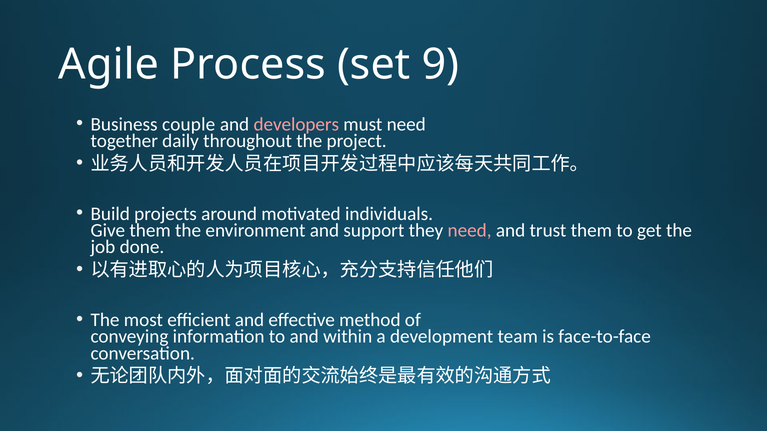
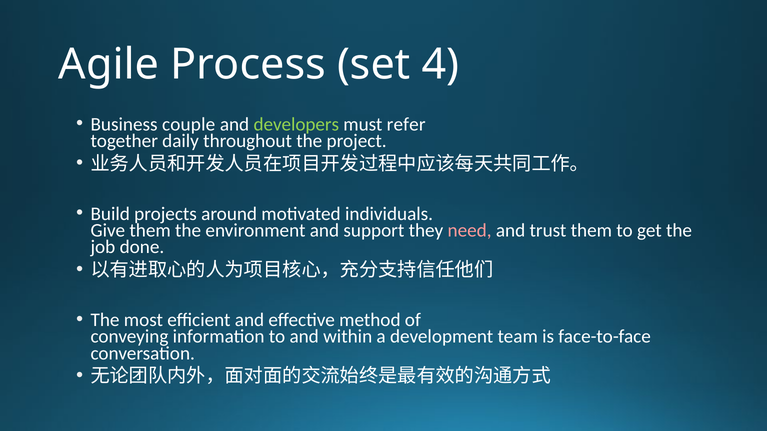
9: 9 -> 4
developers colour: pink -> light green
must need: need -> refer
